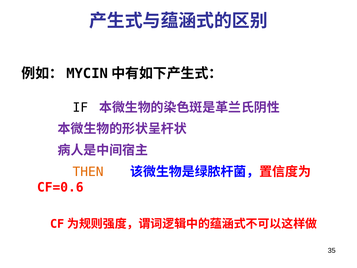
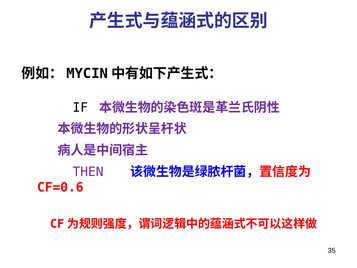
THEN colour: orange -> purple
